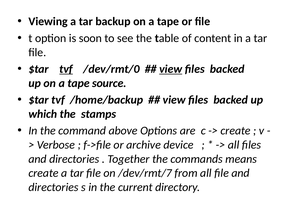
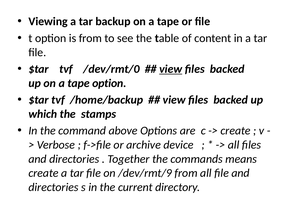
is soon: soon -> from
tvf at (66, 69) underline: present -> none
tape source: source -> option
/dev/rmt/7: /dev/rmt/7 -> /dev/rmt/9
